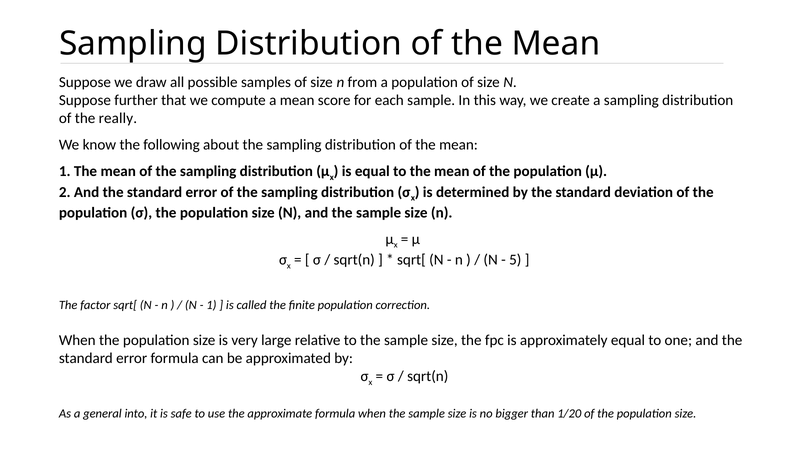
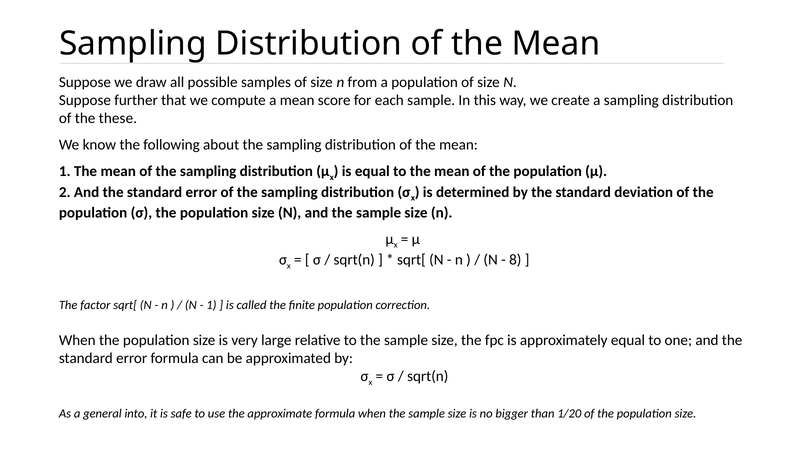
really: really -> these
5: 5 -> 8
